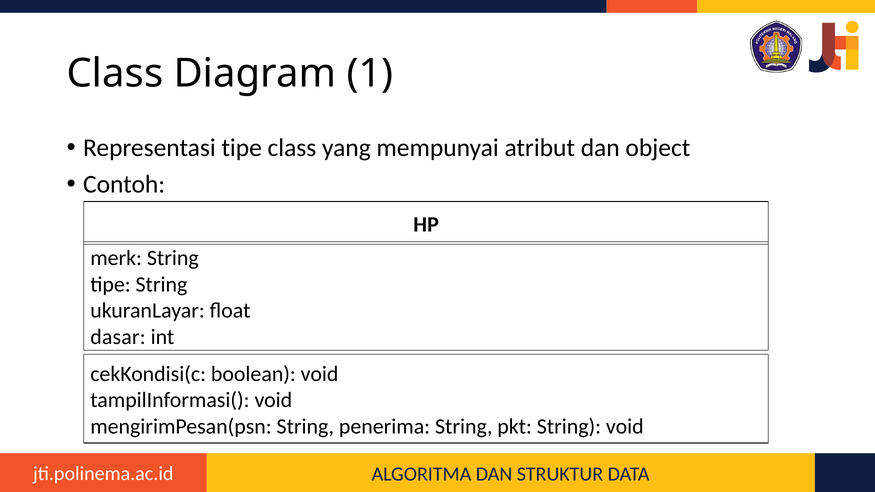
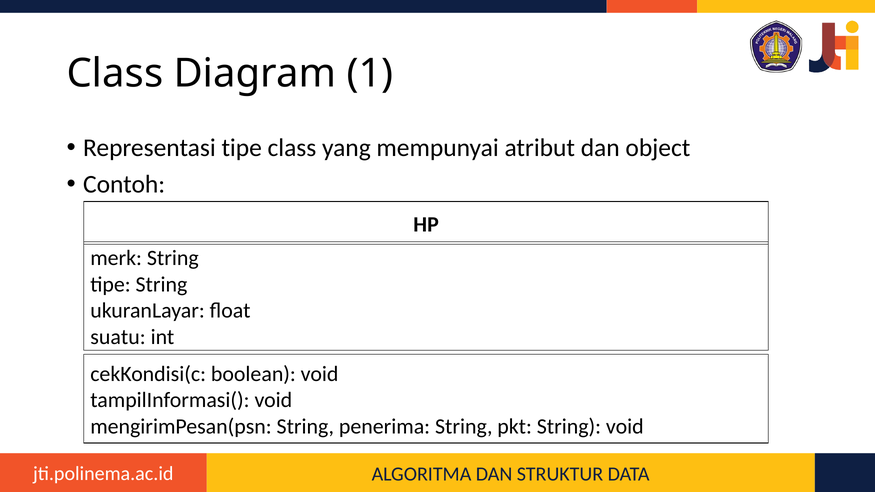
dasar: dasar -> suatu
